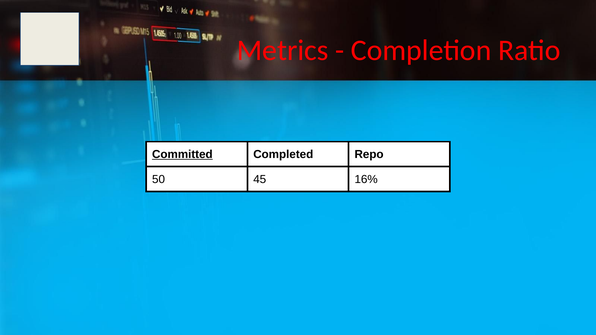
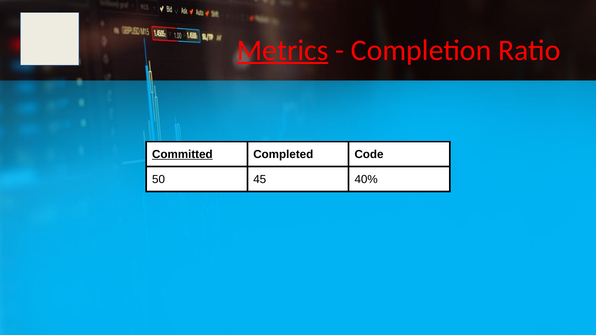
Metrics underline: none -> present
Repo: Repo -> Code
16%: 16% -> 40%
